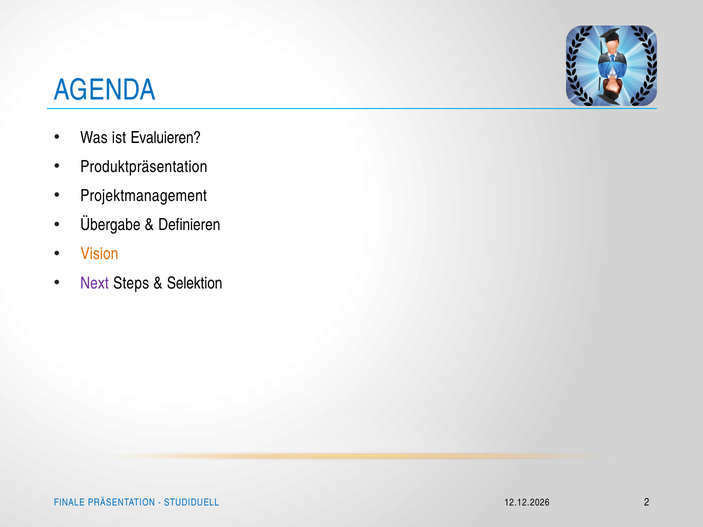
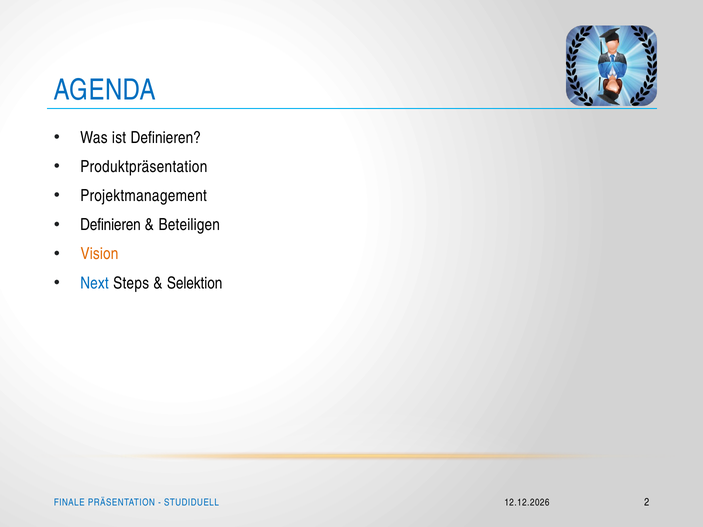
ist Evaluieren: Evaluieren -> Definieren
Übergabe at (110, 225): Übergabe -> Definieren
Definieren: Definieren -> Beteiligen
Next colour: purple -> blue
